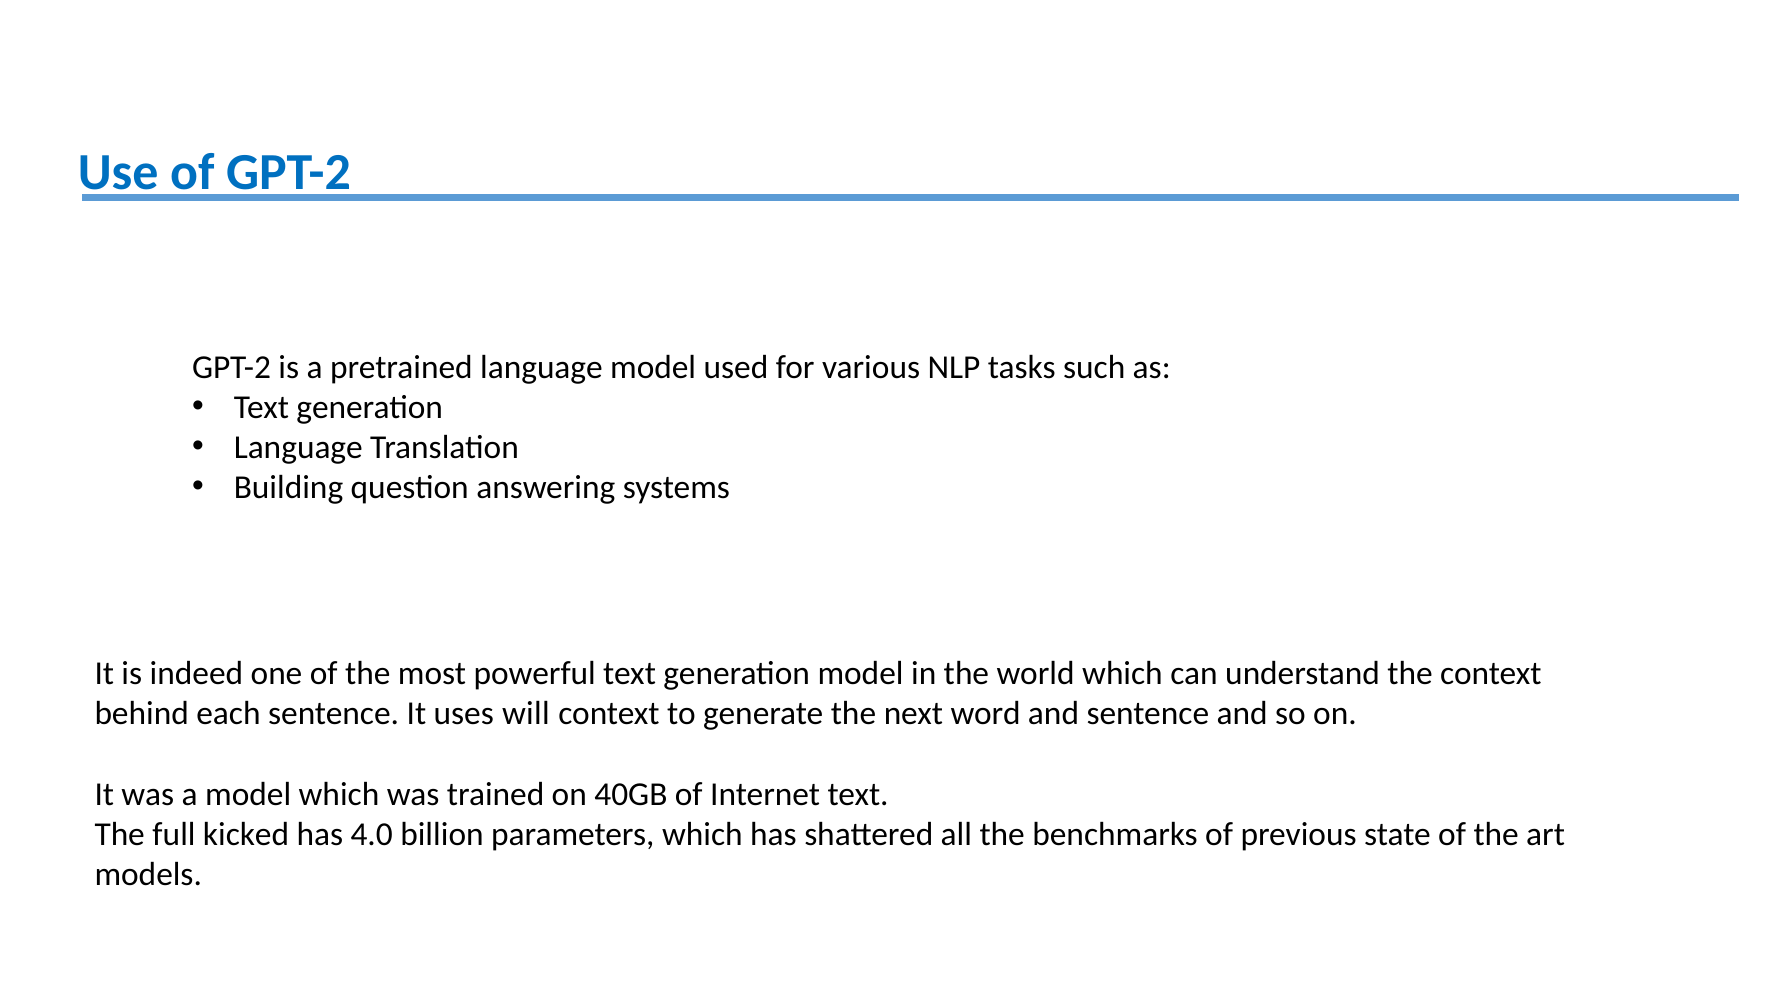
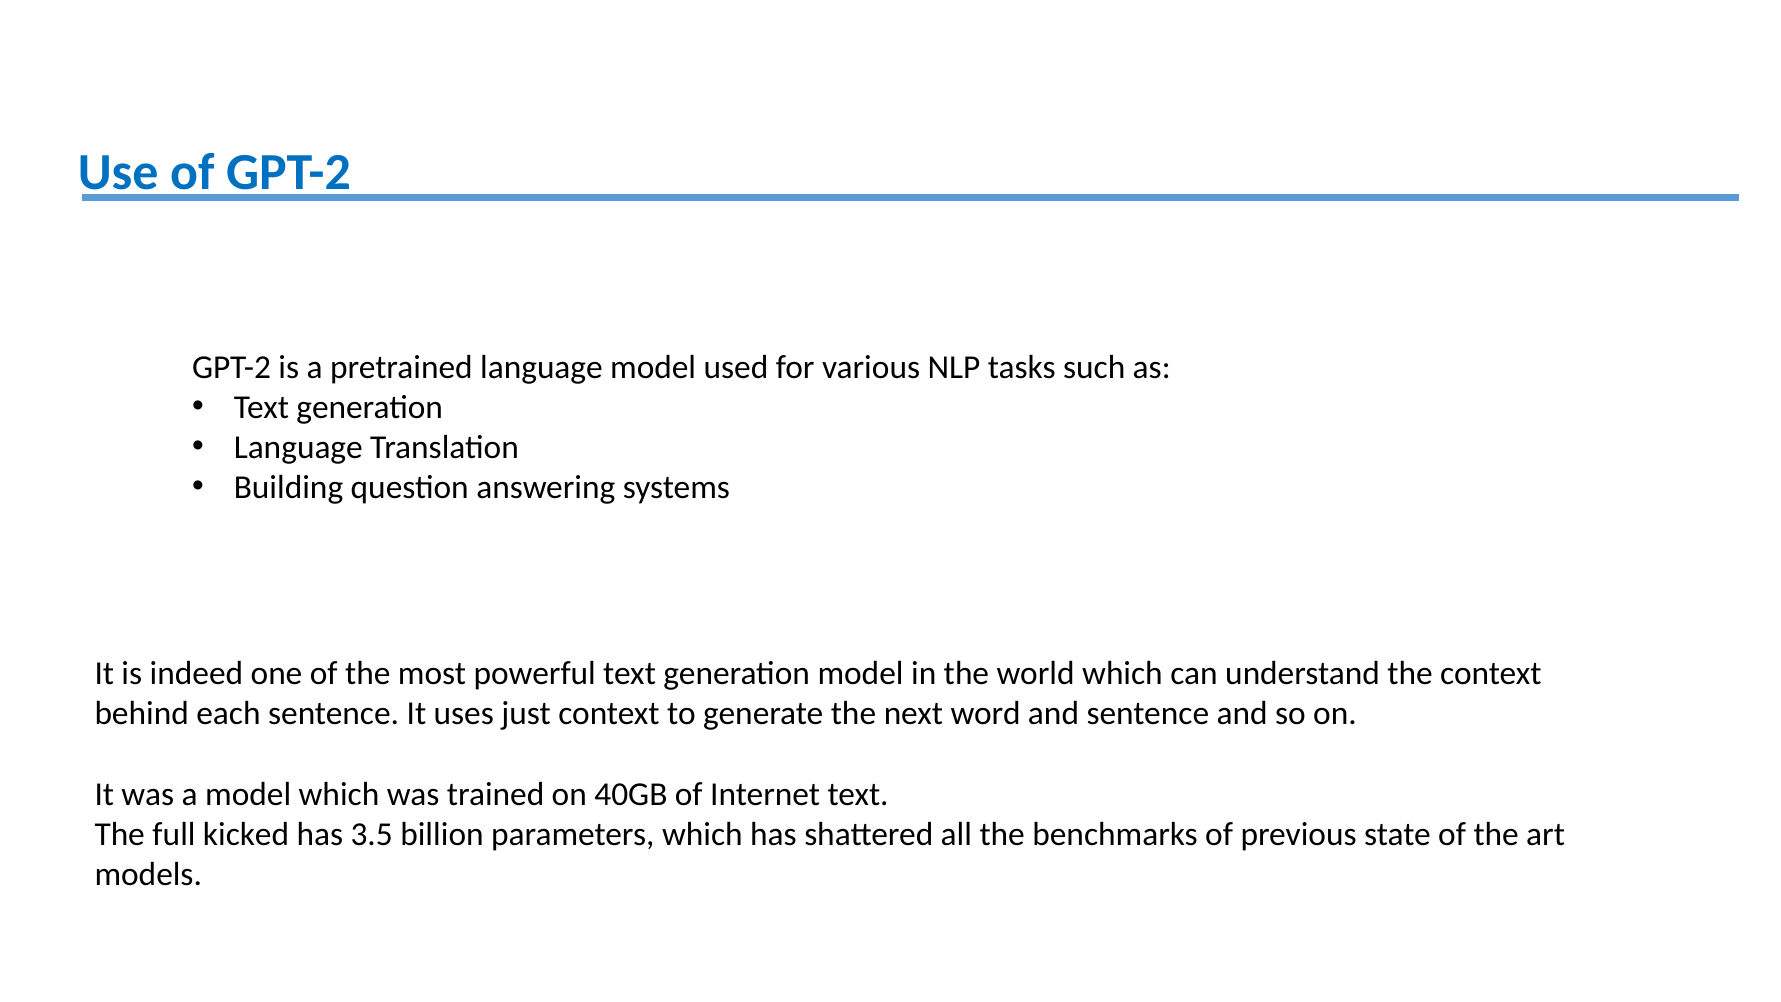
will: will -> just
4.0: 4.0 -> 3.5
